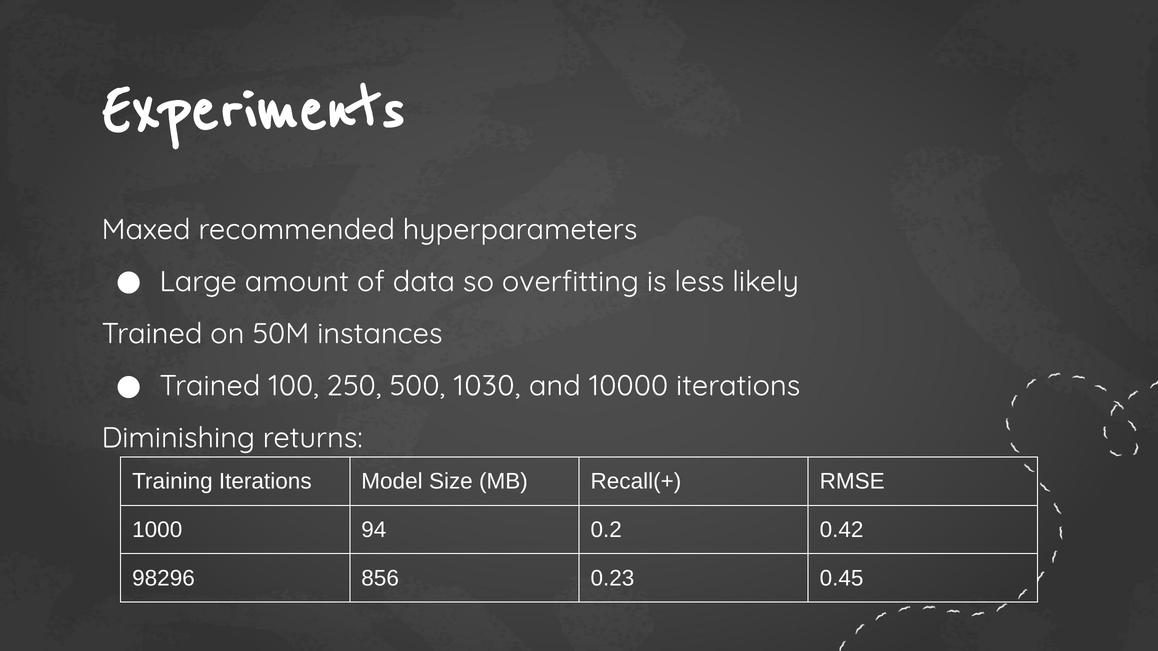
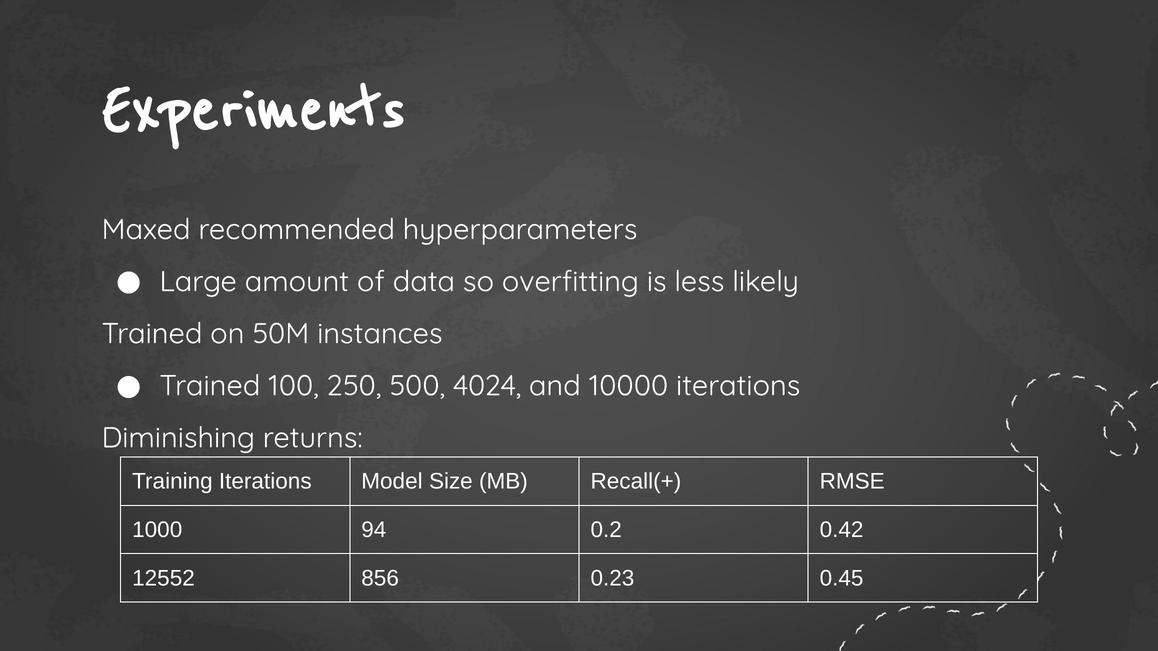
1030: 1030 -> 4024
98296: 98296 -> 12552
